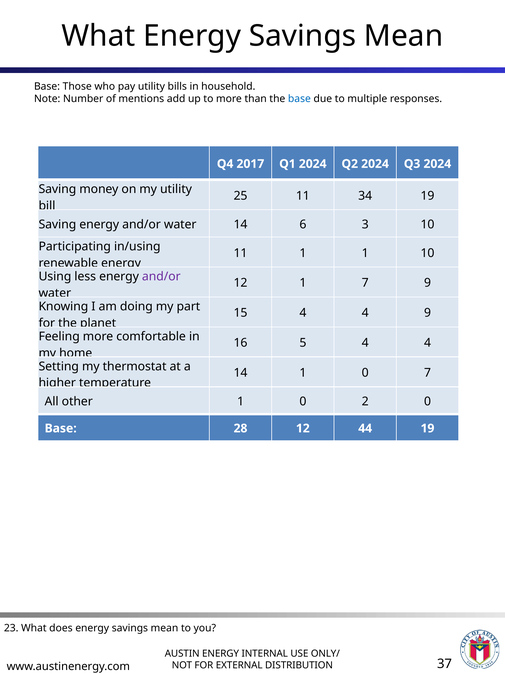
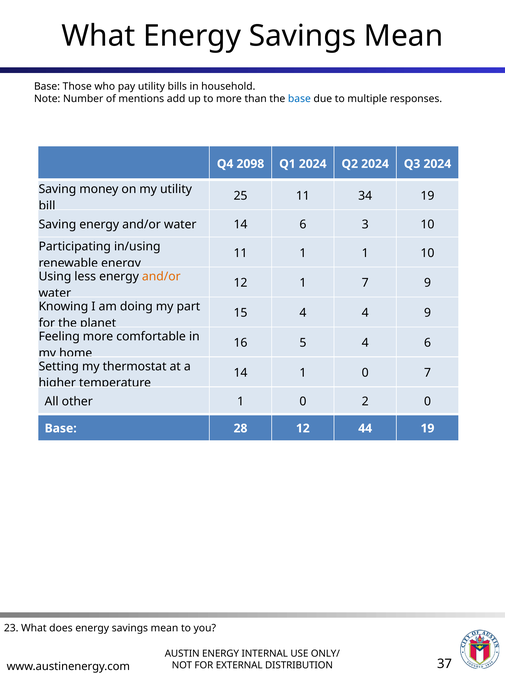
2017: 2017 -> 2098
and/or at (161, 276) colour: purple -> orange
5 4 4: 4 -> 6
